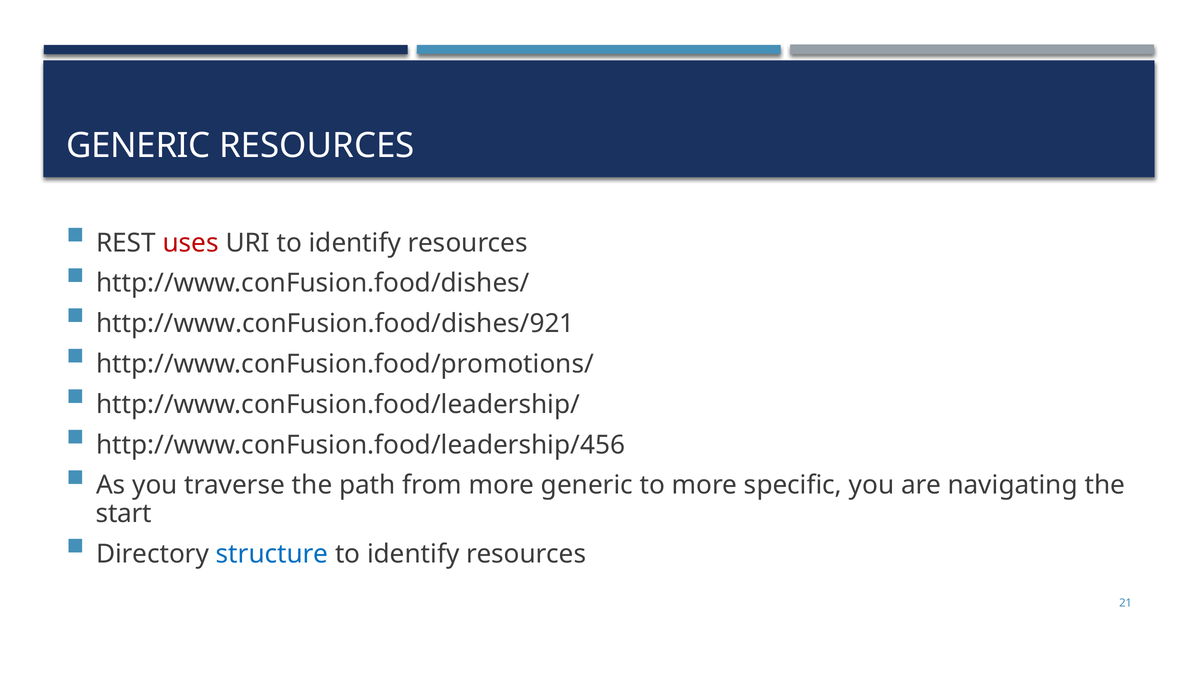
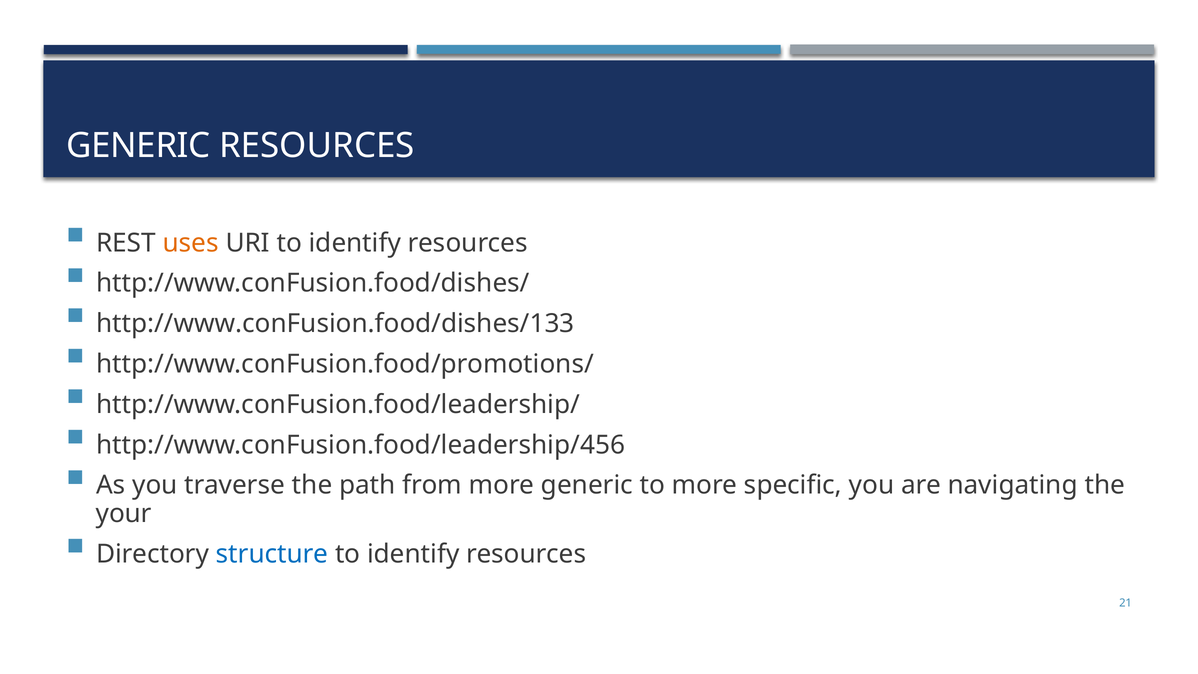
uses colour: red -> orange
http://www.conFusion.food/dishes/921: http://www.conFusion.food/dishes/921 -> http://www.conFusion.food/dishes/133
start: start -> your
